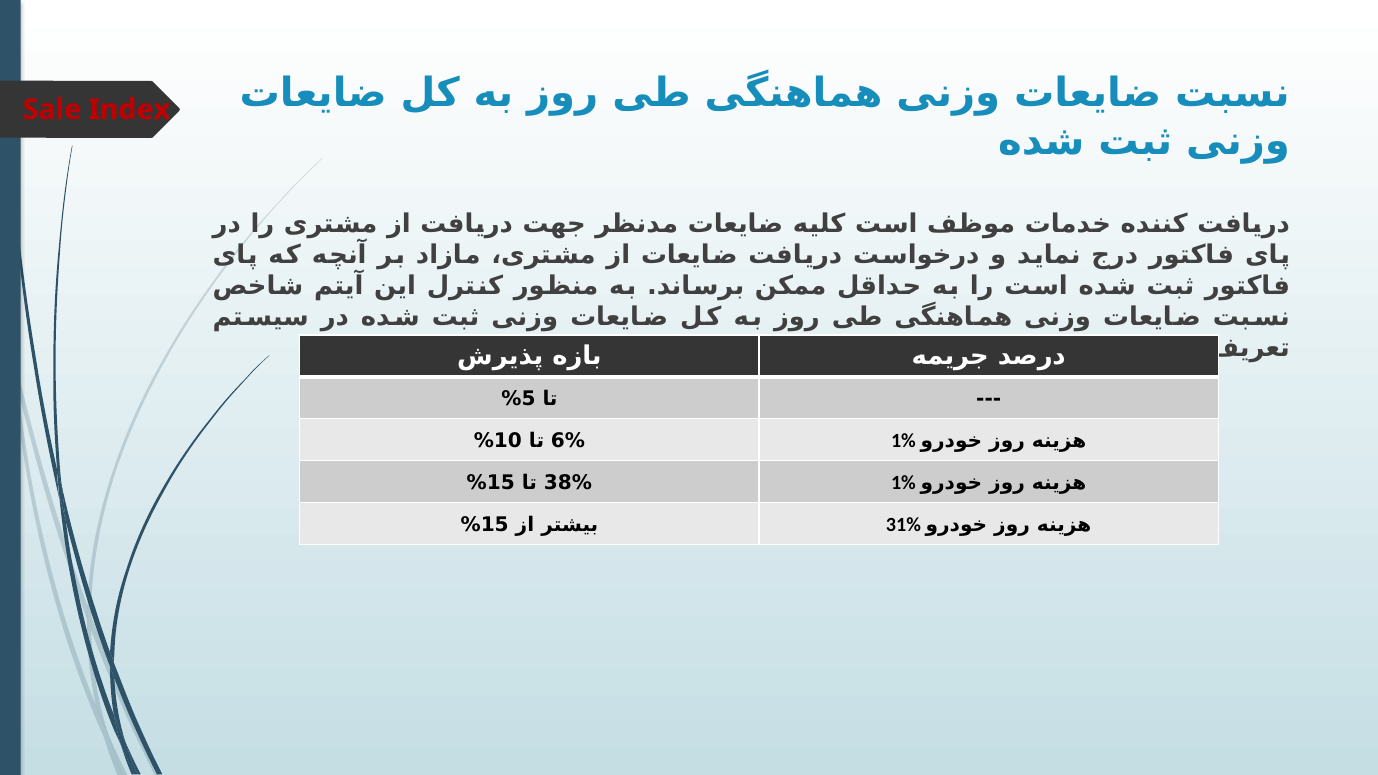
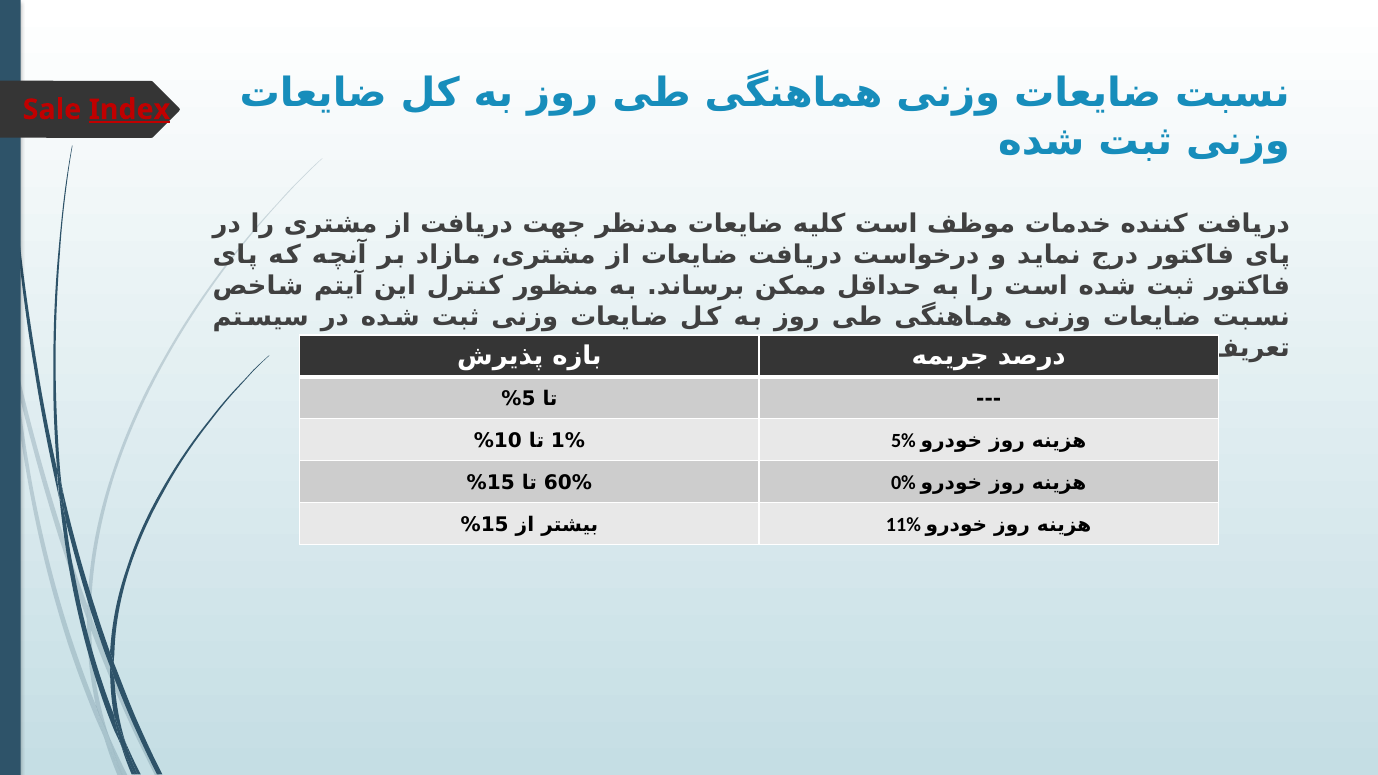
Index underline: none -> present
6%: 6% -> 1%
1% at (903, 441): 1% -> 5%
38%: 38% -> 60%
1% at (903, 483): 1% -> 0%
31%: 31% -> 11%
